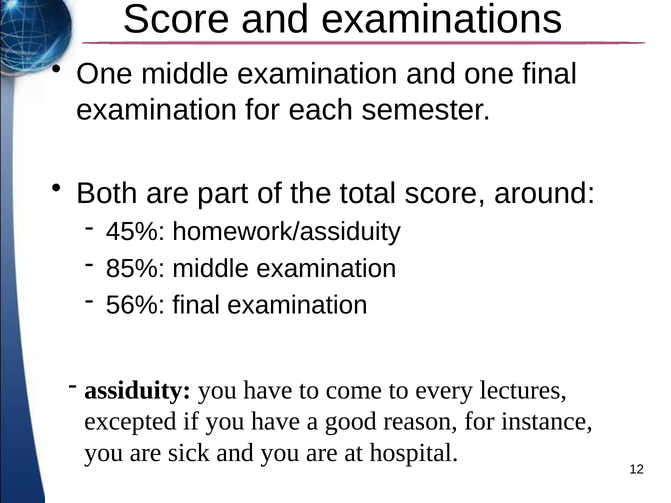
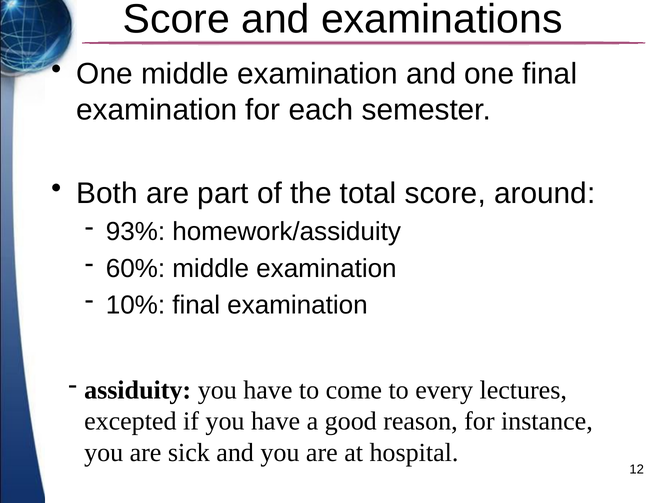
45%: 45% -> 93%
85%: 85% -> 60%
56%: 56% -> 10%
